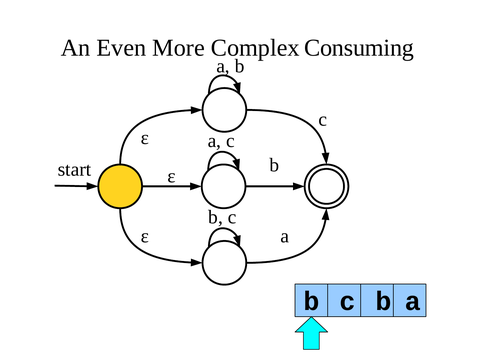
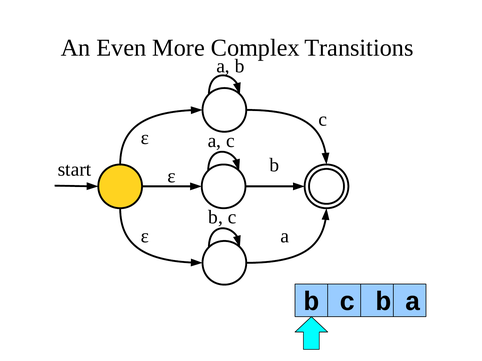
Consuming: Consuming -> Transitions
